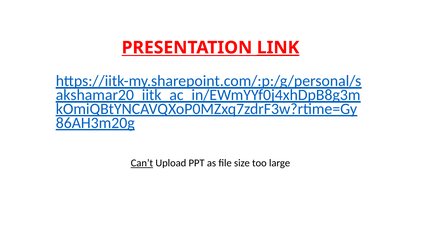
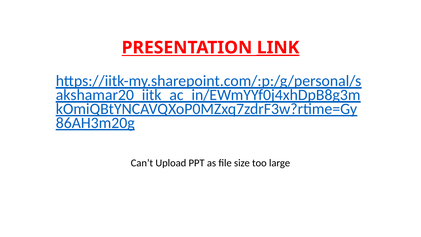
Can’t underline: present -> none
